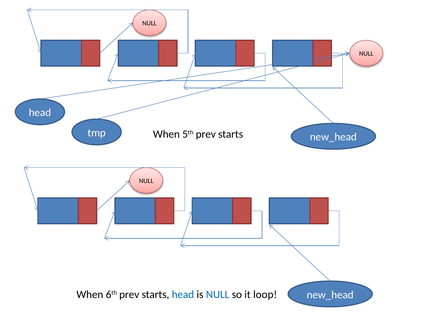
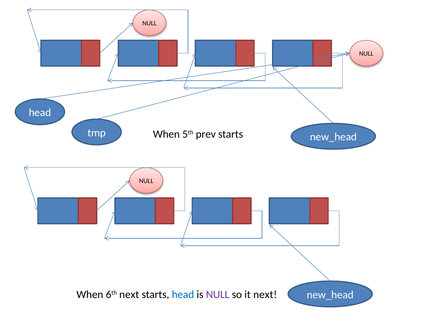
6th prev: prev -> next
NULL at (218, 295) colour: blue -> purple
it loop: loop -> next
